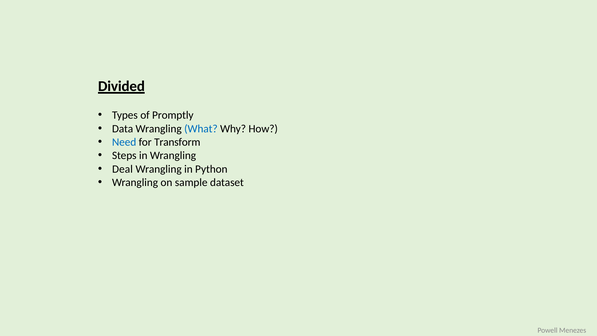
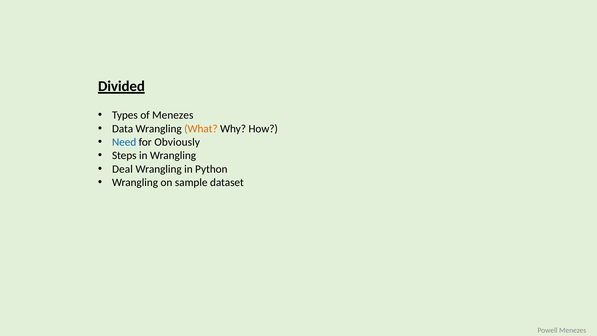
of Promptly: Promptly -> Menezes
What colour: blue -> orange
Transform: Transform -> Obviously
